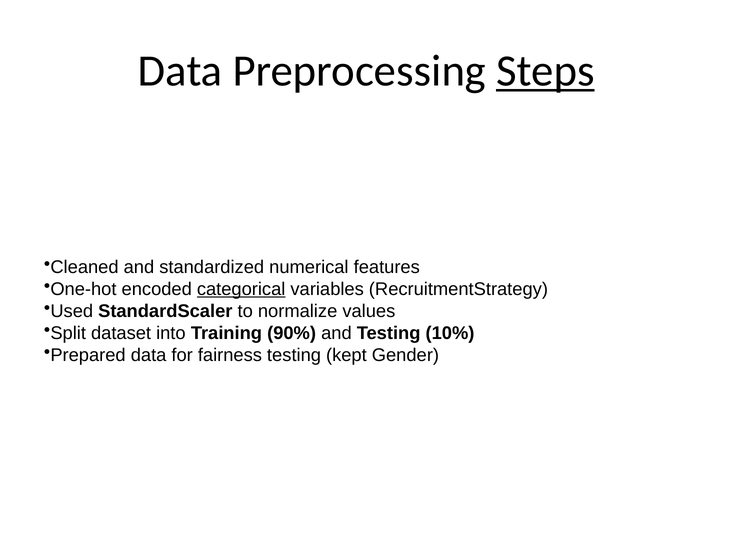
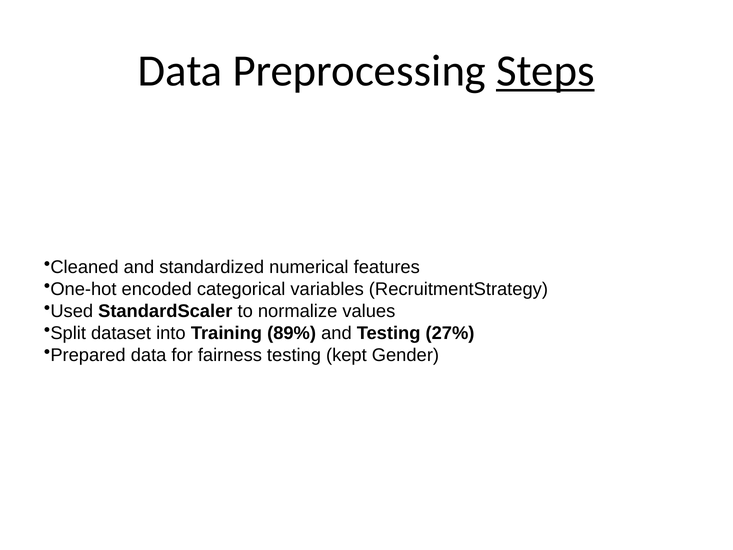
categorical underline: present -> none
90%: 90% -> 89%
10%: 10% -> 27%
